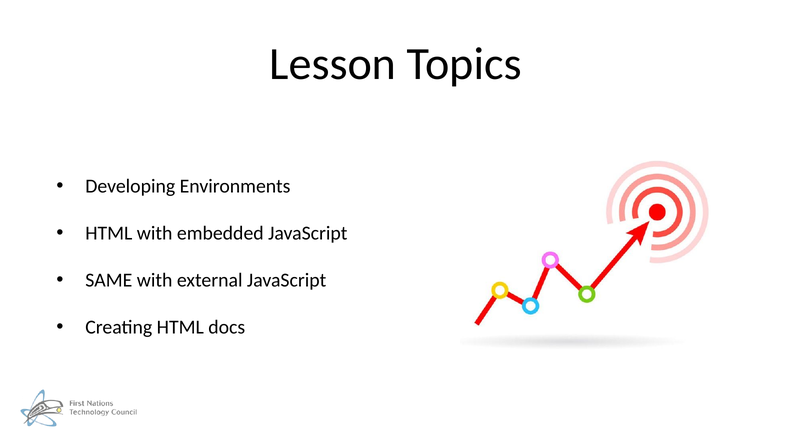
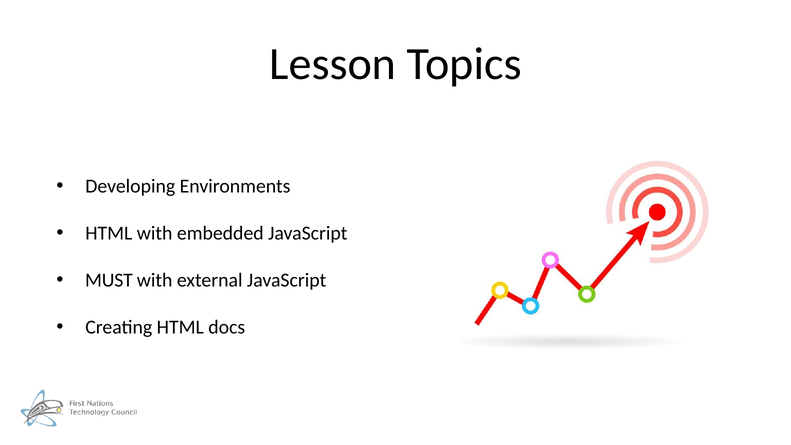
SAME: SAME -> MUST
